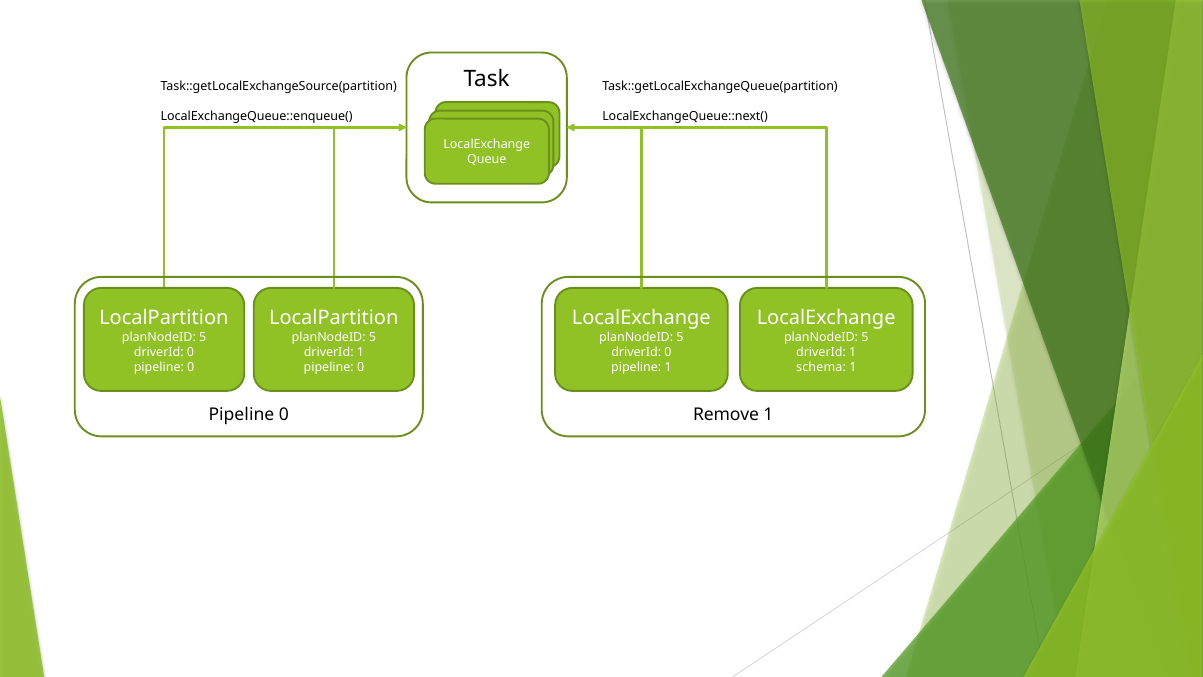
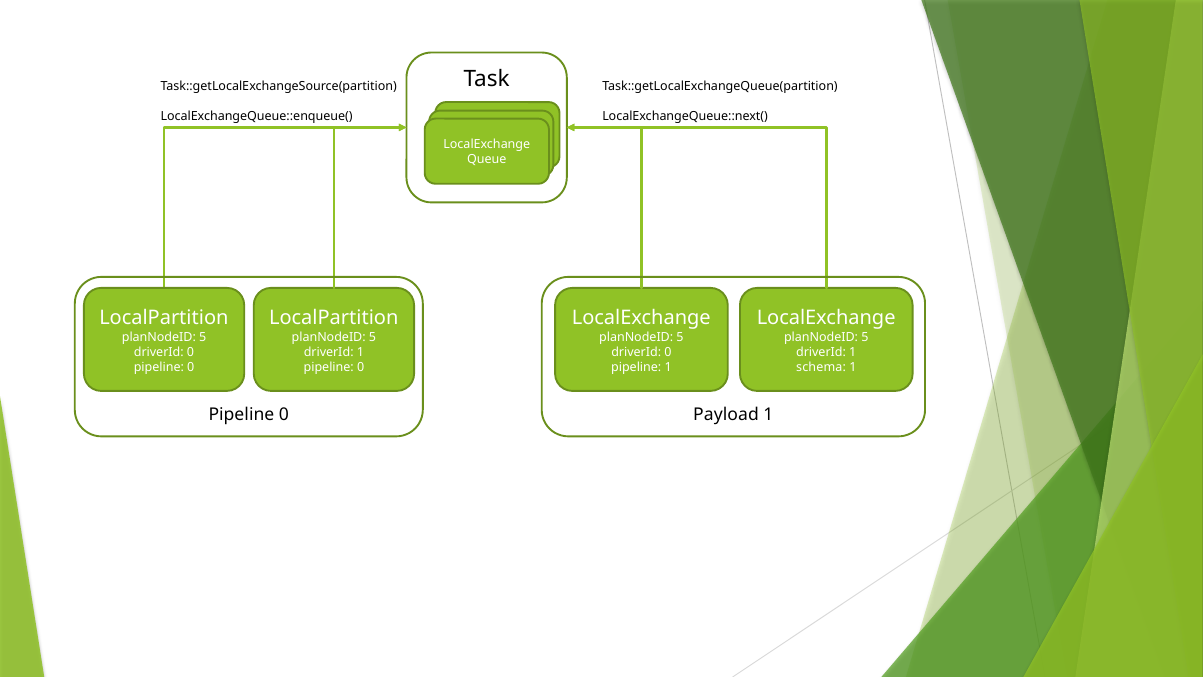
Remove: Remove -> Payload
